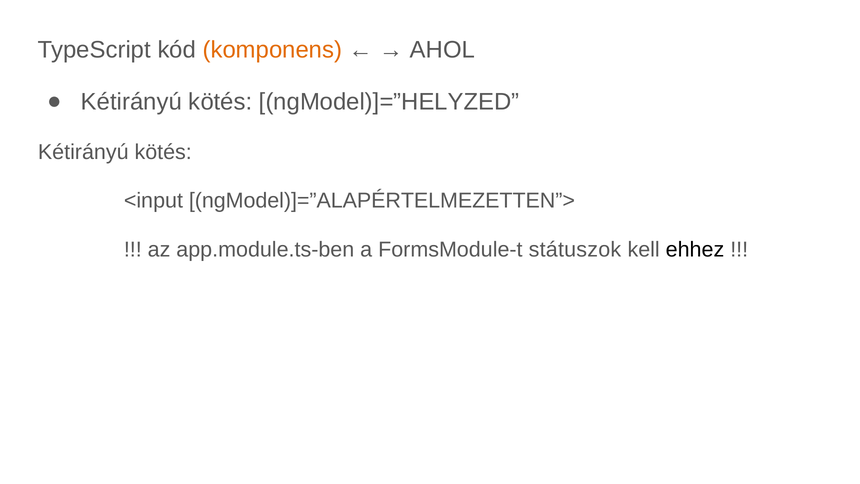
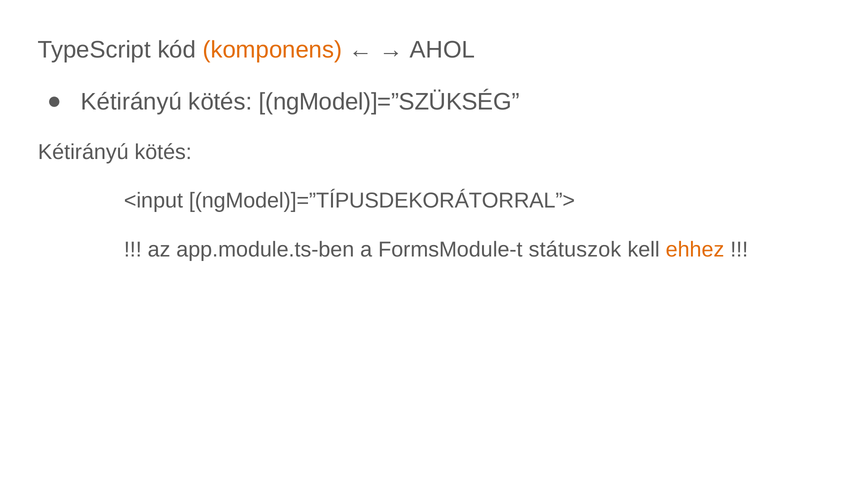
ngModel)]=”HELYZED: ngModel)]=”HELYZED -> ngModel)]=”SZÜKSÉG
ngModel)]=”ALAPÉRTELMEZETTEN”>: ngModel)]=”ALAPÉRTELMEZETTEN”> -> ngModel)]=”TÍPUSDEKORÁTORRAL”>
ehhez colour: black -> orange
